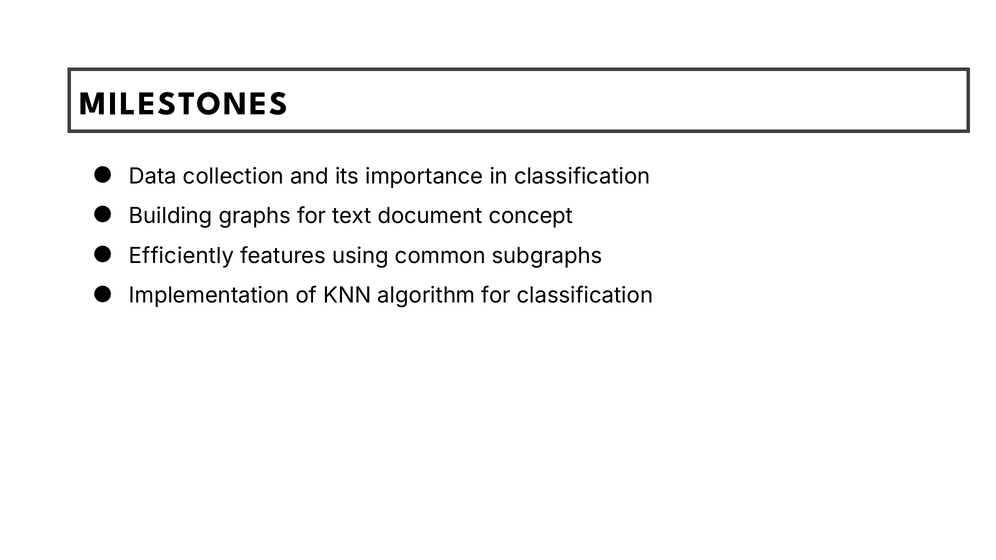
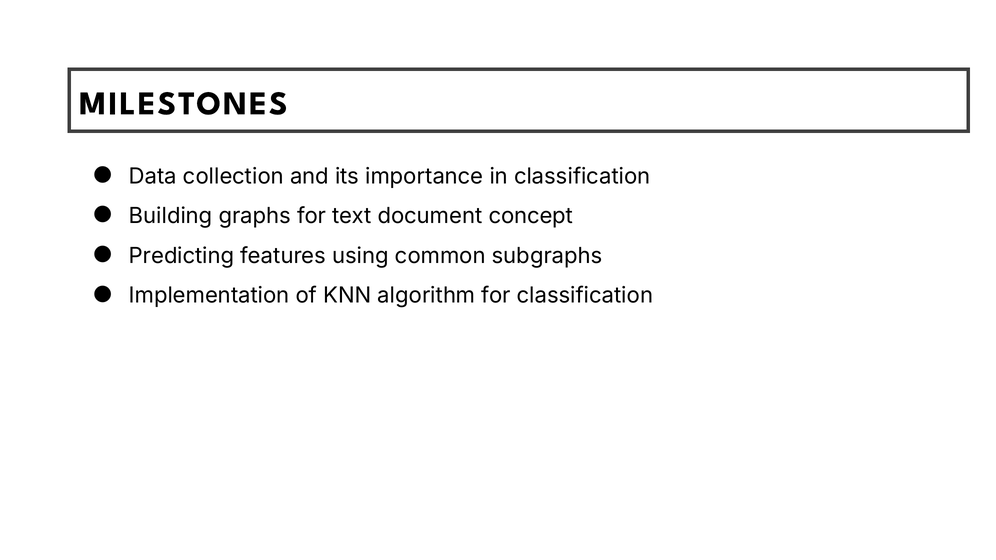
Efficiently: Efficiently -> Predicting
